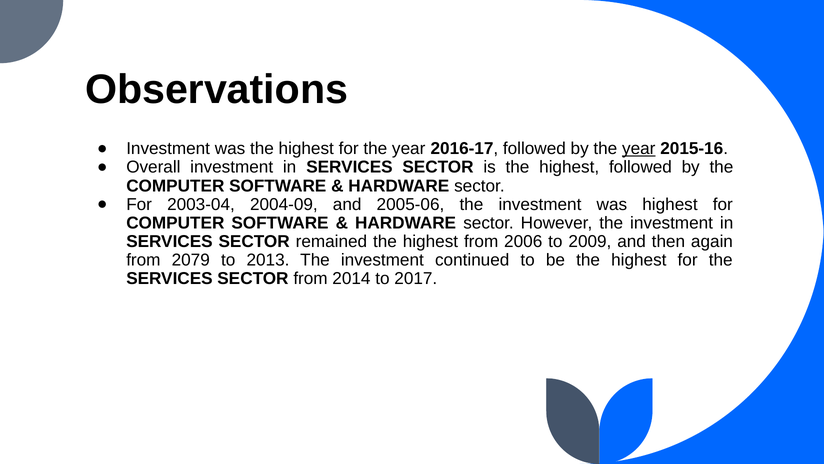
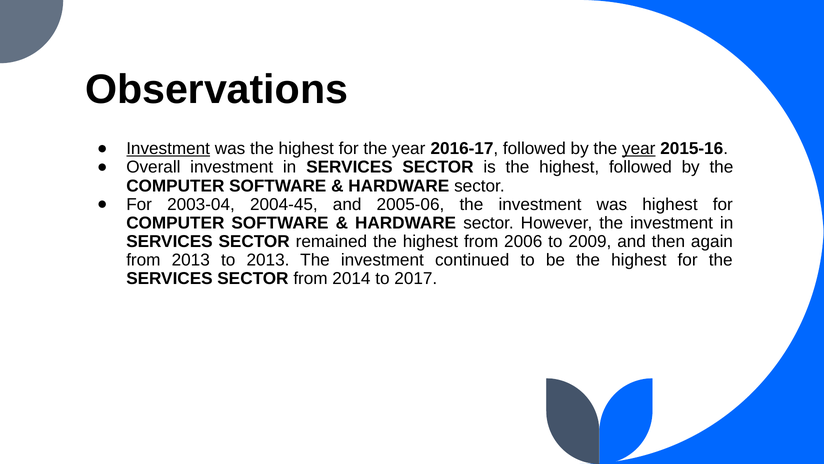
Investment at (168, 149) underline: none -> present
2004-09: 2004-09 -> 2004-45
from 2079: 2079 -> 2013
